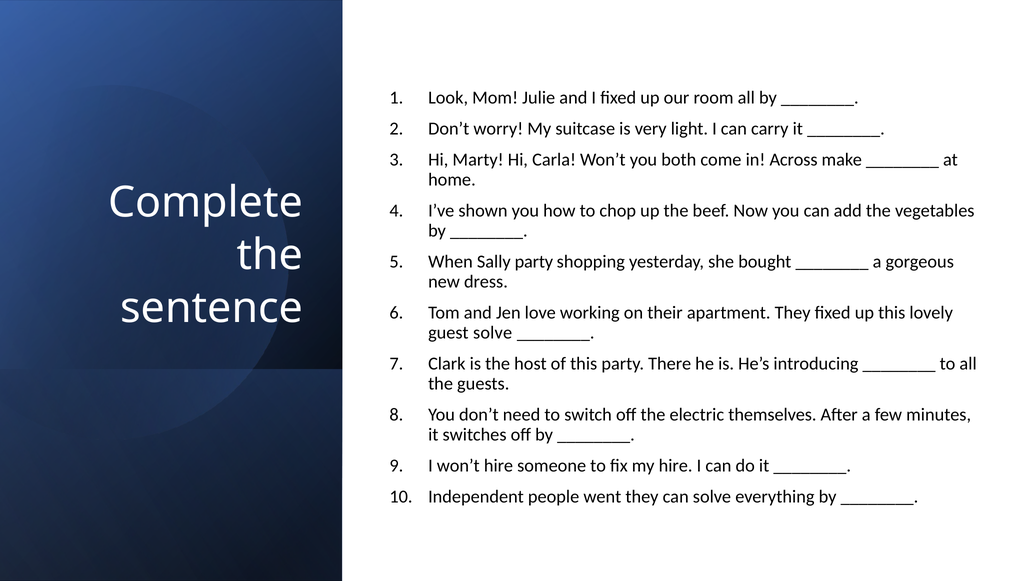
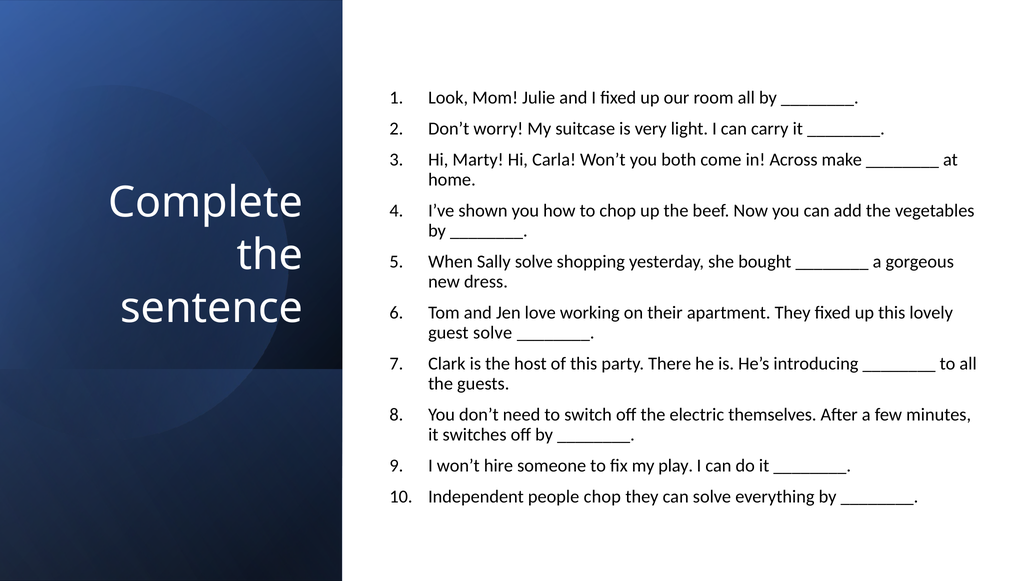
Sally party: party -> solve
my hire: hire -> play
people went: went -> chop
